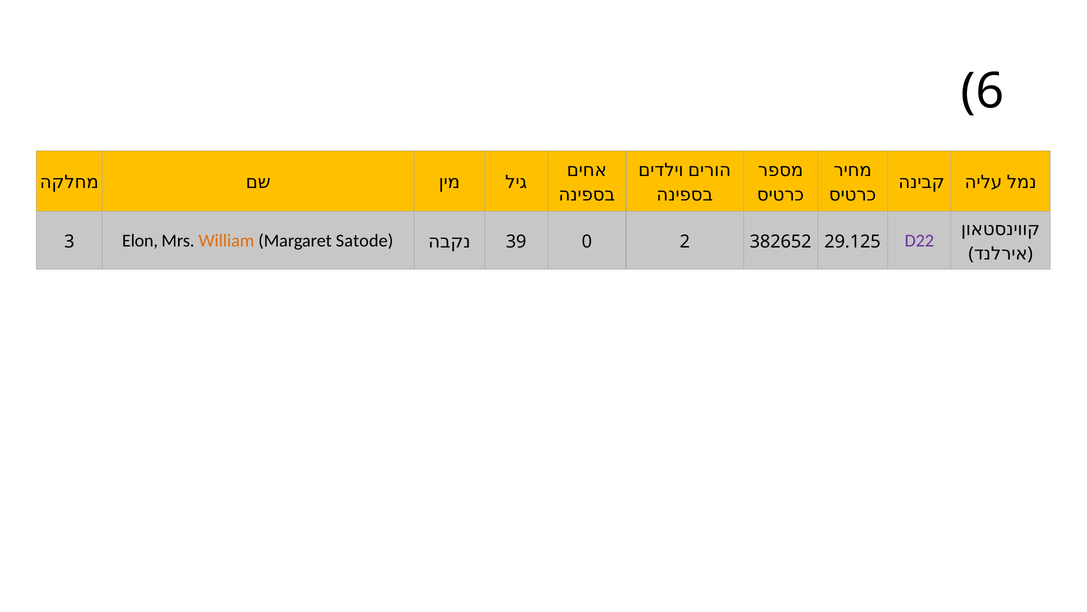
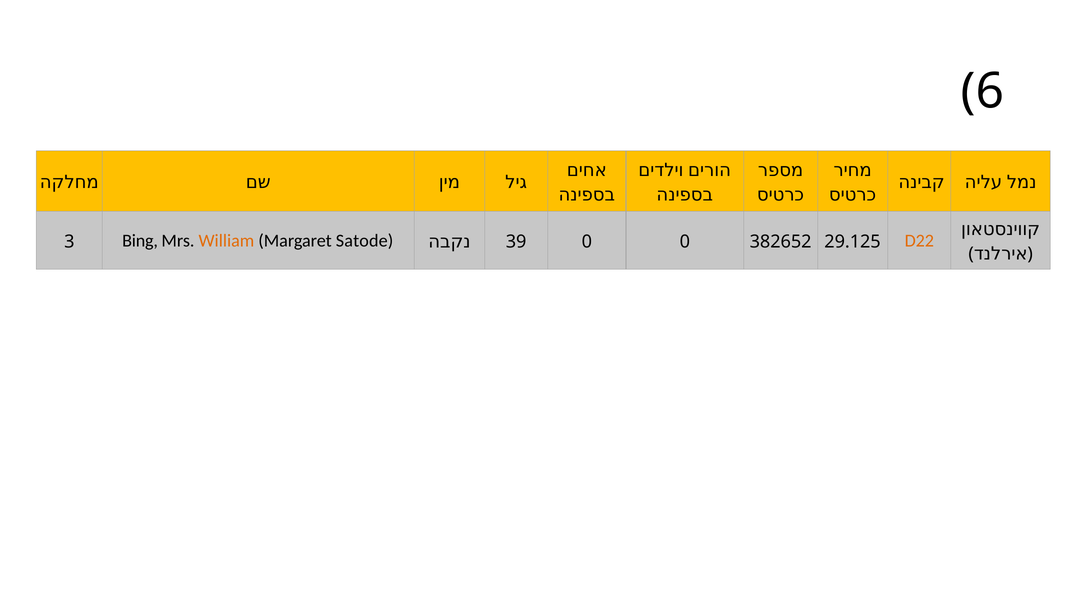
Elon: Elon -> Bing
0 2: 2 -> 0
D22 colour: purple -> orange
